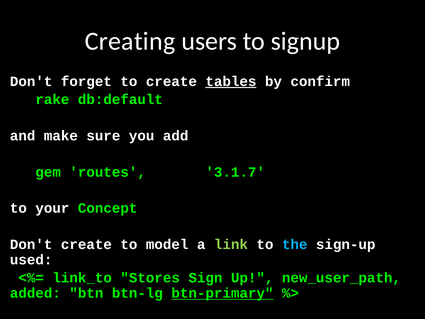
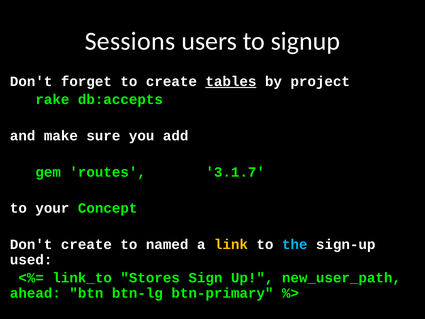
Creating: Creating -> Sessions
confirm: confirm -> project
db:default: db:default -> db:accepts
model: model -> named
link colour: light green -> yellow
added: added -> ahead
btn-primary underline: present -> none
